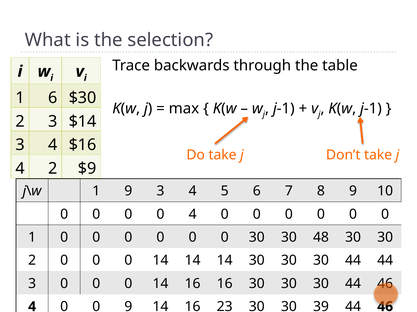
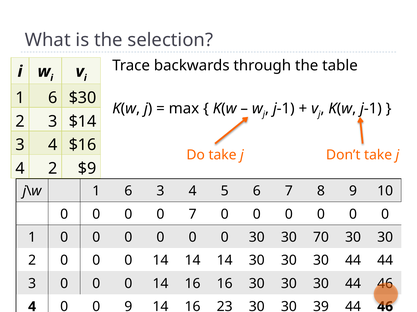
j\w 1 9: 9 -> 6
0 4: 4 -> 7
48: 48 -> 70
